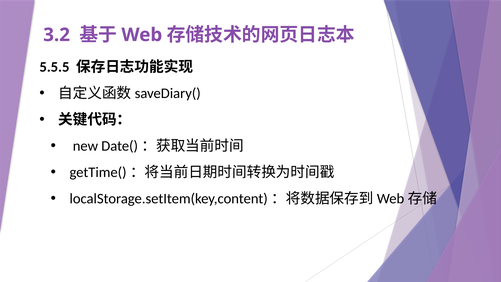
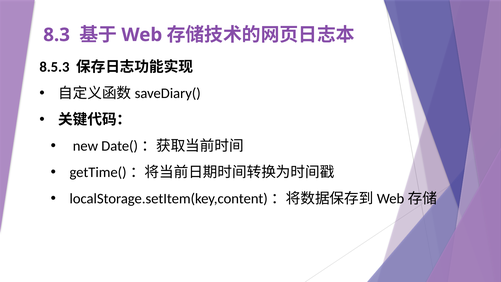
3.2: 3.2 -> 8.3
5.5.5: 5.5.5 -> 8.5.3
